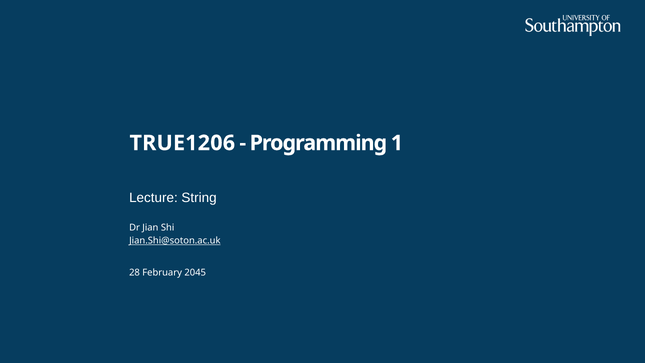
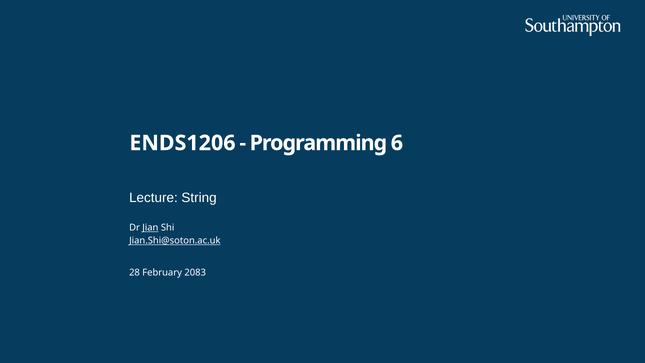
TRUE1206: TRUE1206 -> ENDS1206
1: 1 -> 6
Jian underline: none -> present
2045: 2045 -> 2083
